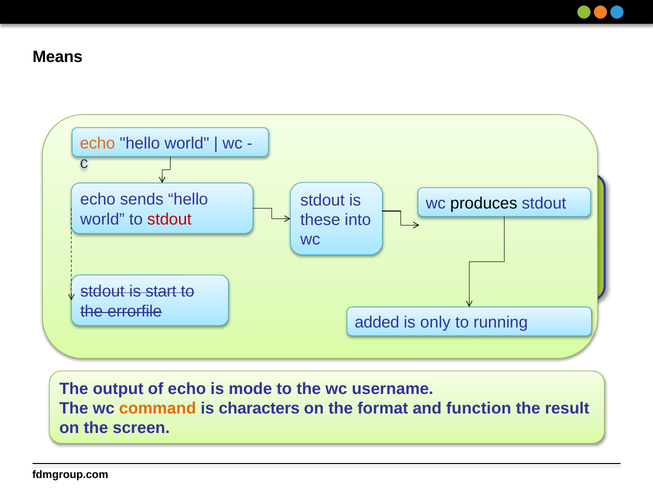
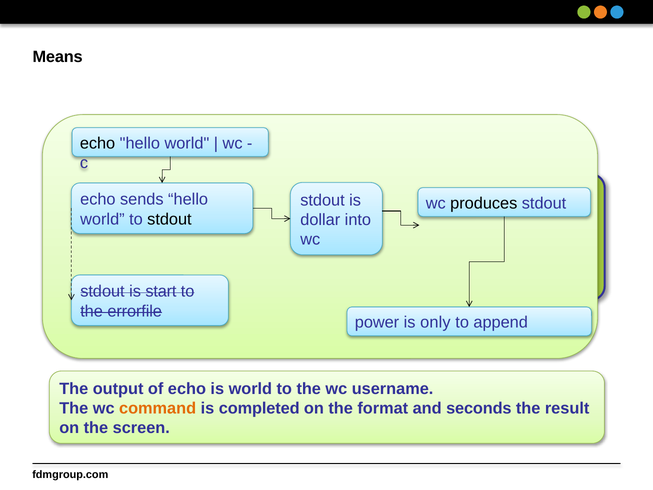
echo at (98, 143) colour: orange -> black
stdout at (169, 219) colour: red -> black
these: these -> dollar
added: added -> power
running: running -> append
is mode: mode -> world
characters: characters -> completed
function: function -> seconds
